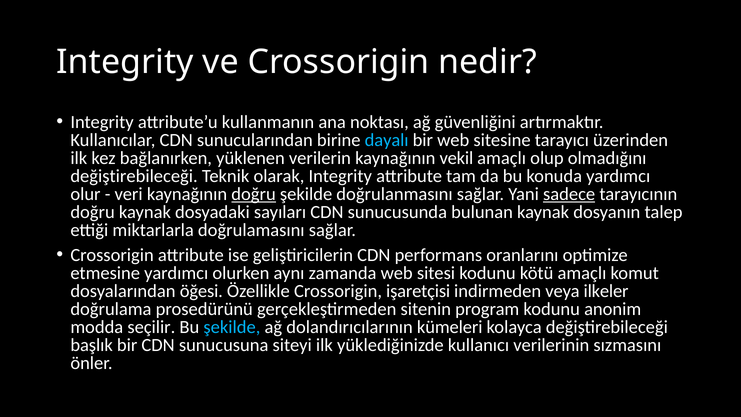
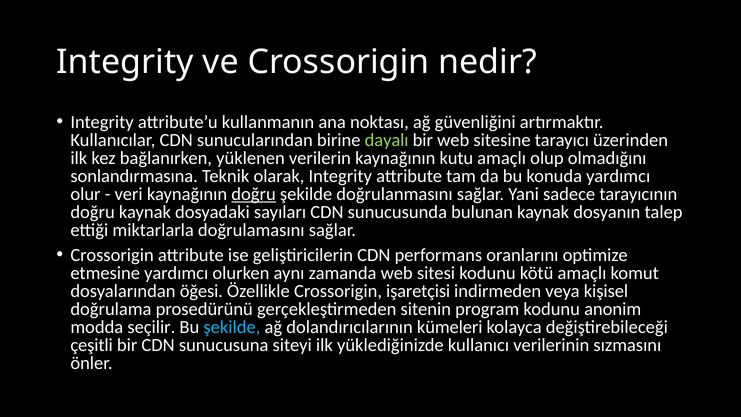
dayalı colour: light blue -> light green
vekil: vekil -> kutu
değiştirebileceği at (134, 176): değiştirebileceği -> sonlandırmasına
sadece underline: present -> none
ilkeler: ilkeler -> kişisel
başlık: başlık -> çeşitli
